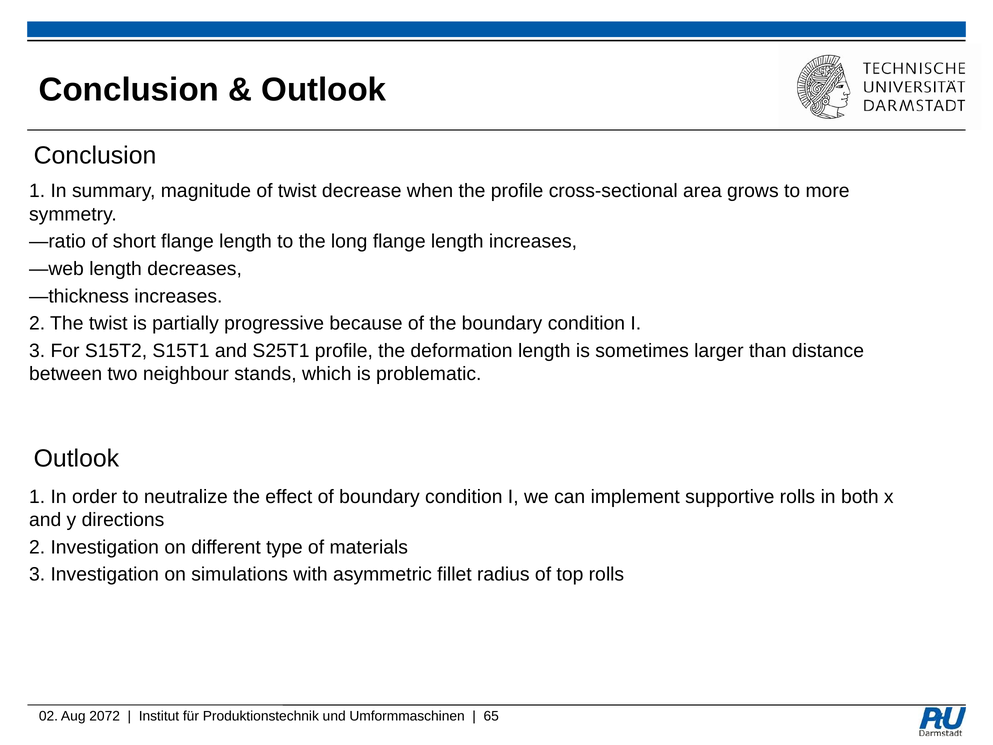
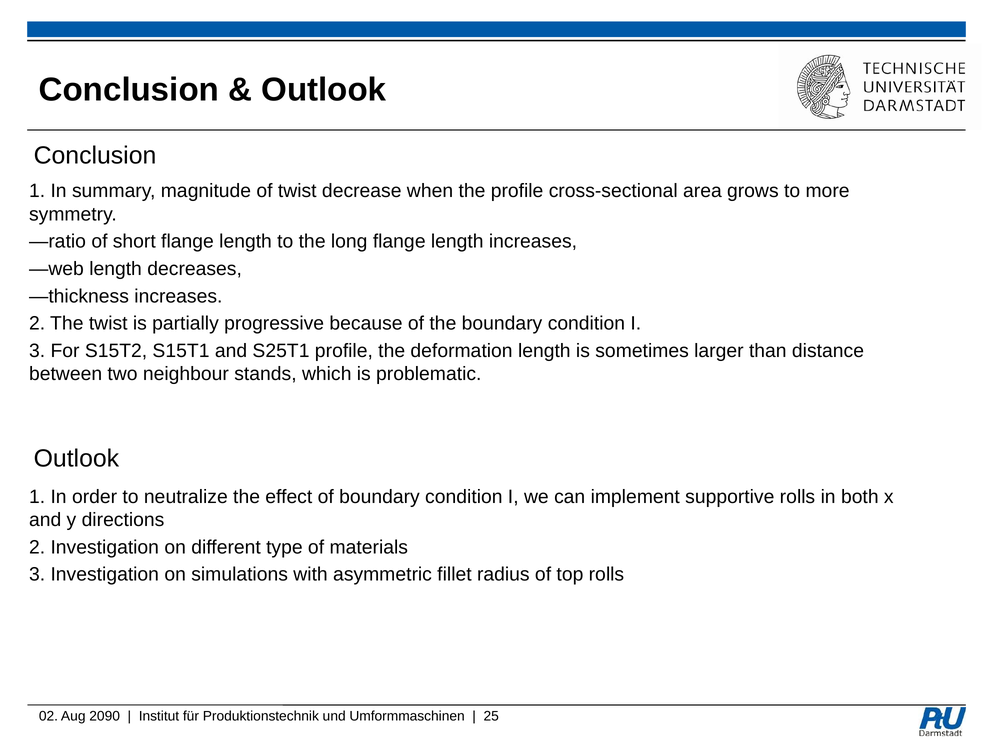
2072: 2072 -> 2090
65: 65 -> 25
